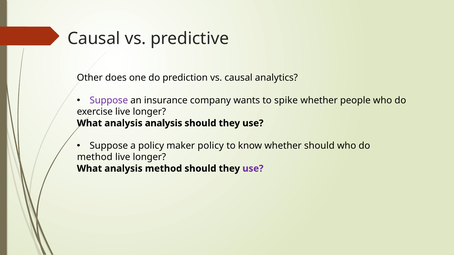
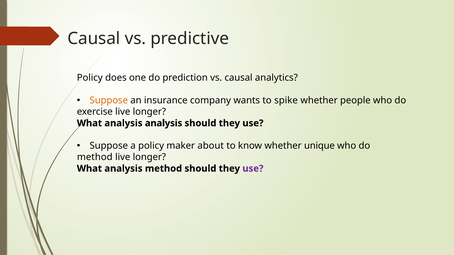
Other at (90, 78): Other -> Policy
Suppose at (109, 101) colour: purple -> orange
maker policy: policy -> about
whether should: should -> unique
